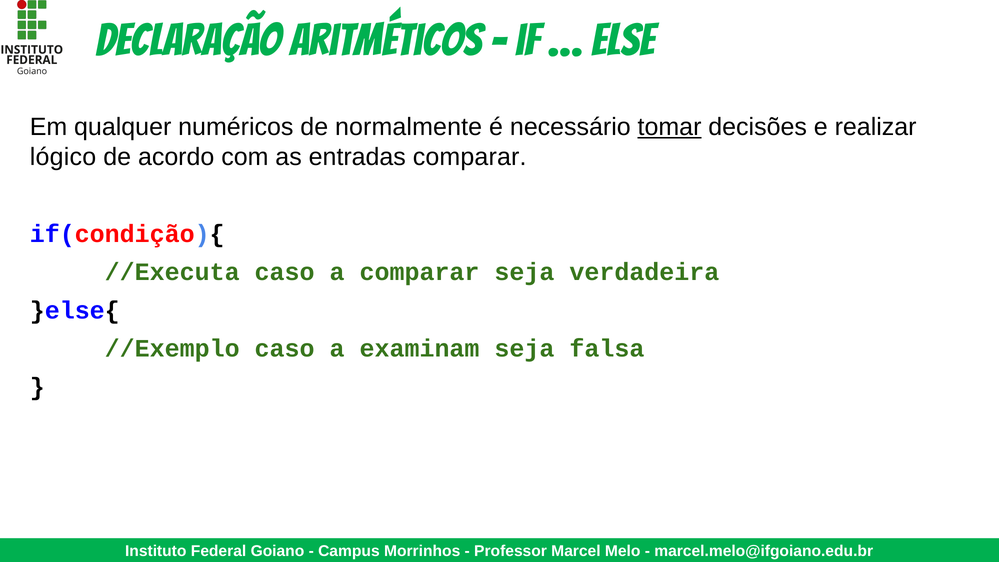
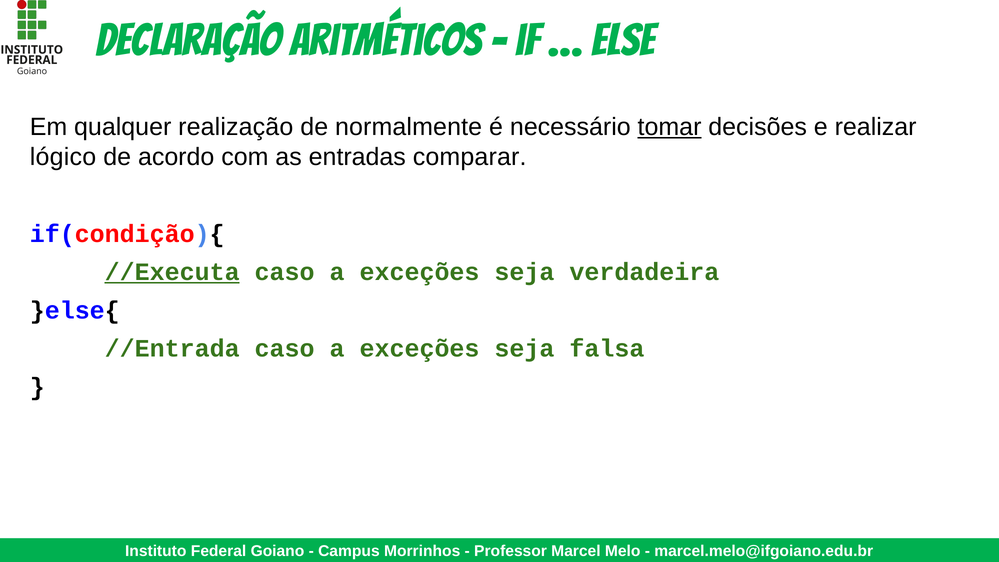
numéricos: numéricos -> realização
//Executa underline: none -> present
comparar at (420, 272): comparar -> exceções
//Exemplo: //Exemplo -> //Entrada
examinam at (420, 349): examinam -> exceções
